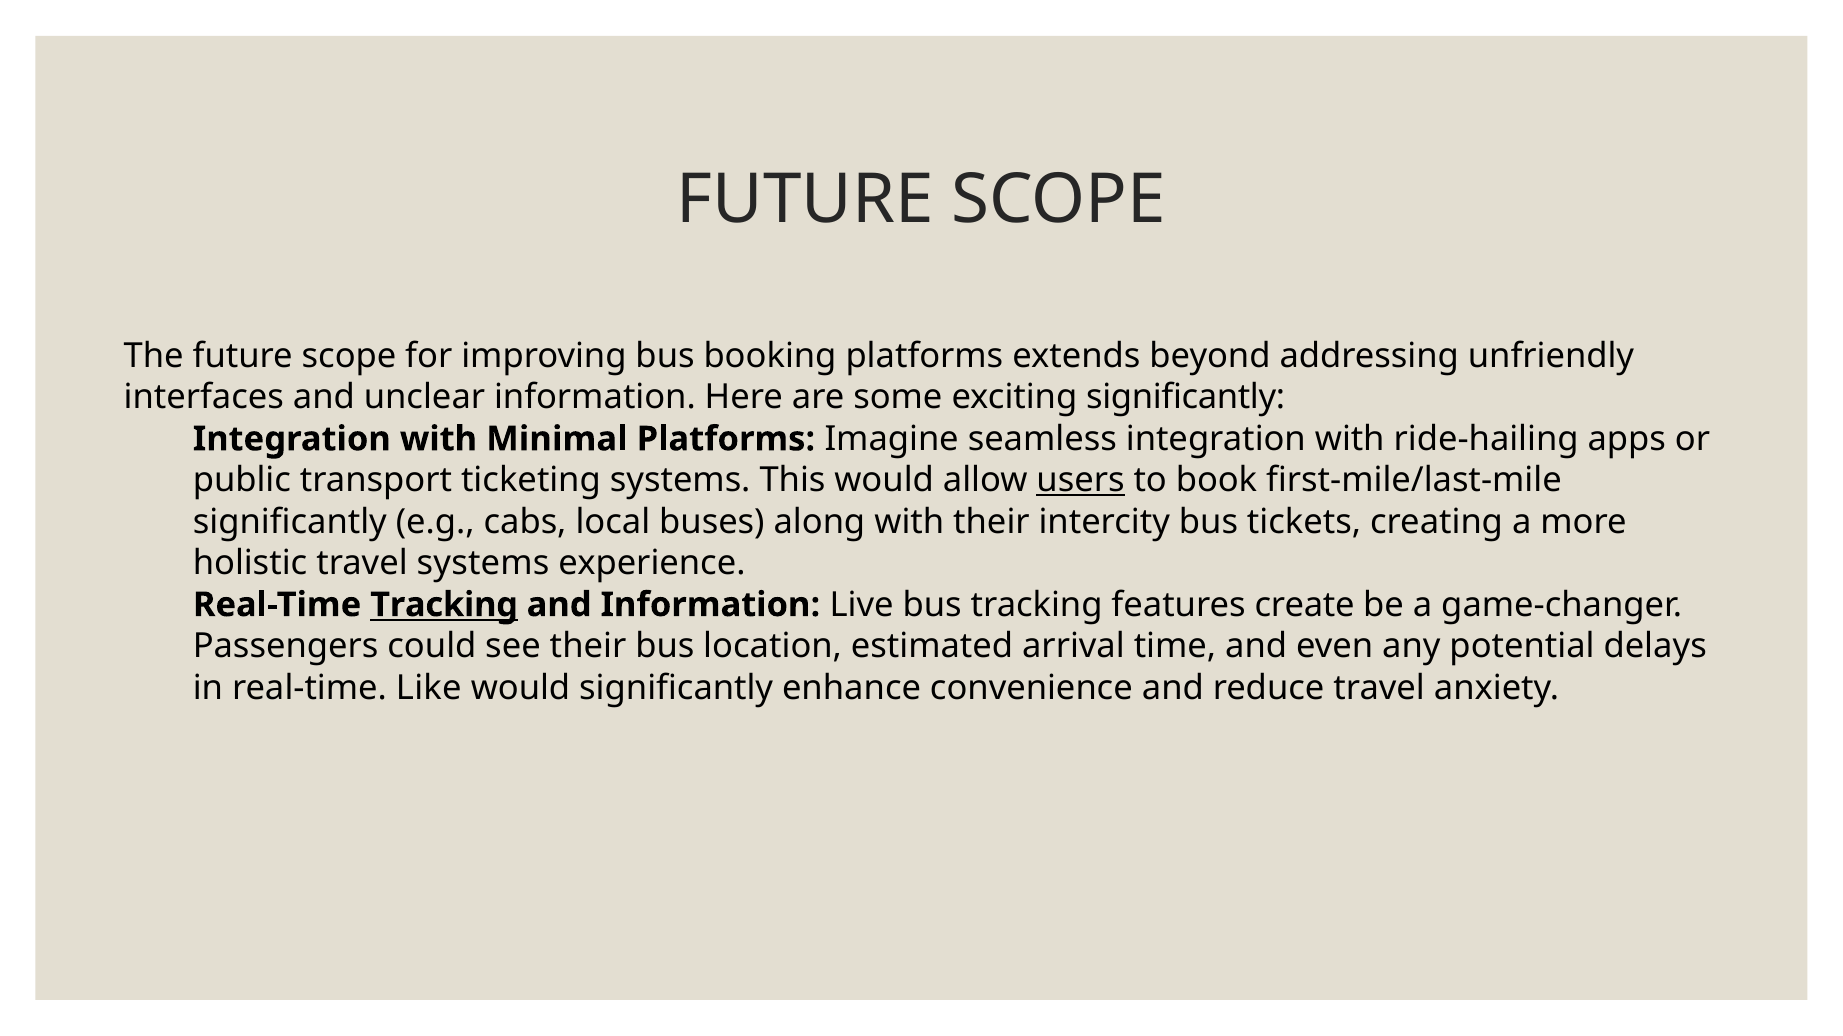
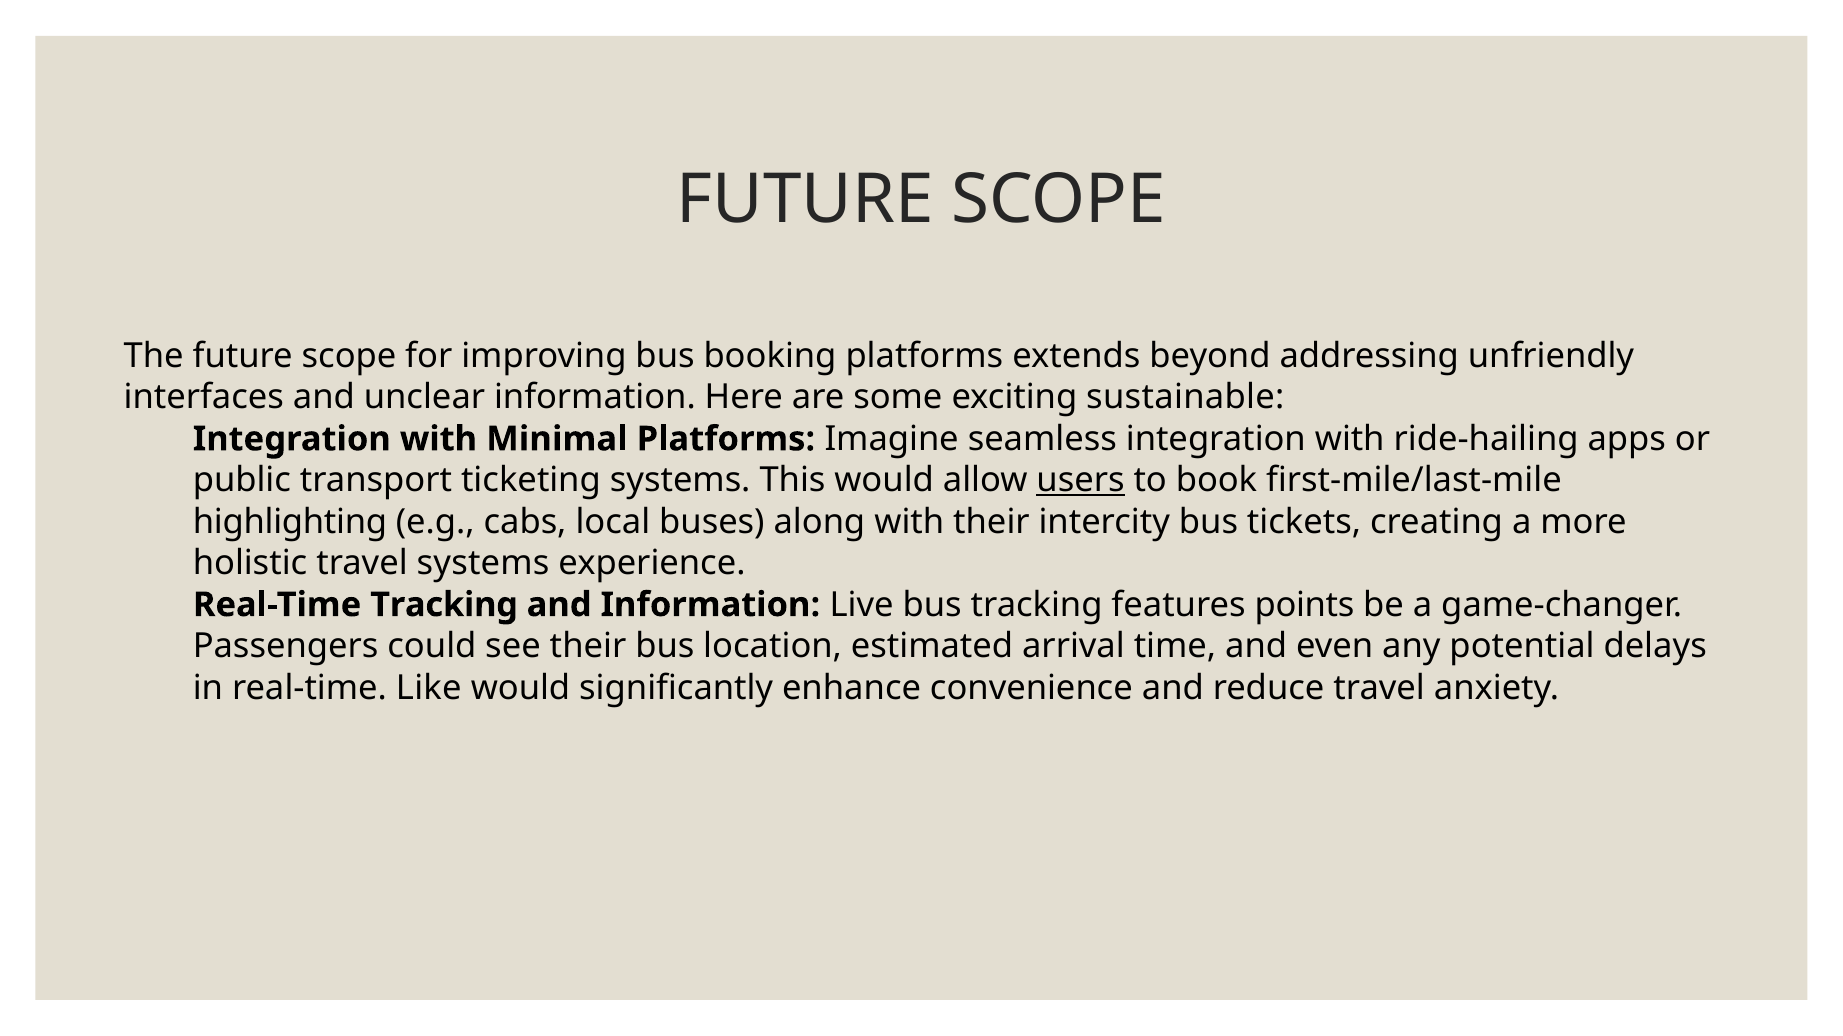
exciting significantly: significantly -> sustainable
significantly at (290, 522): significantly -> highlighting
Tracking at (444, 605) underline: present -> none
create: create -> points
